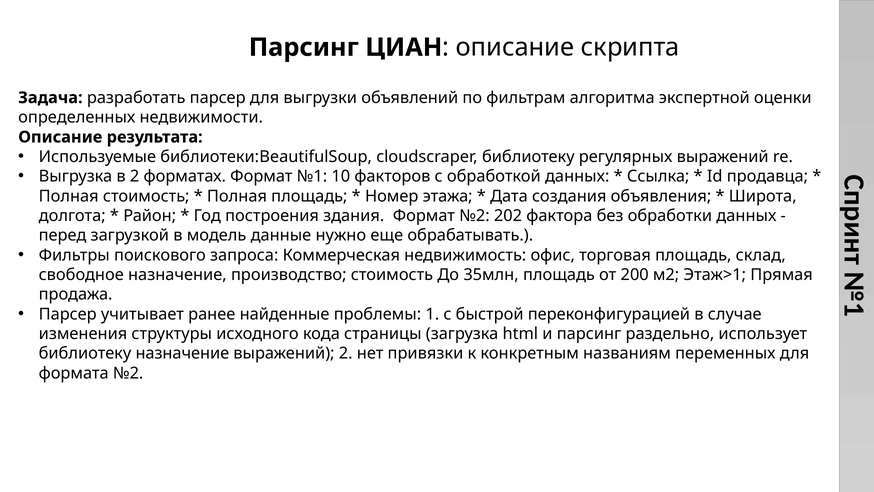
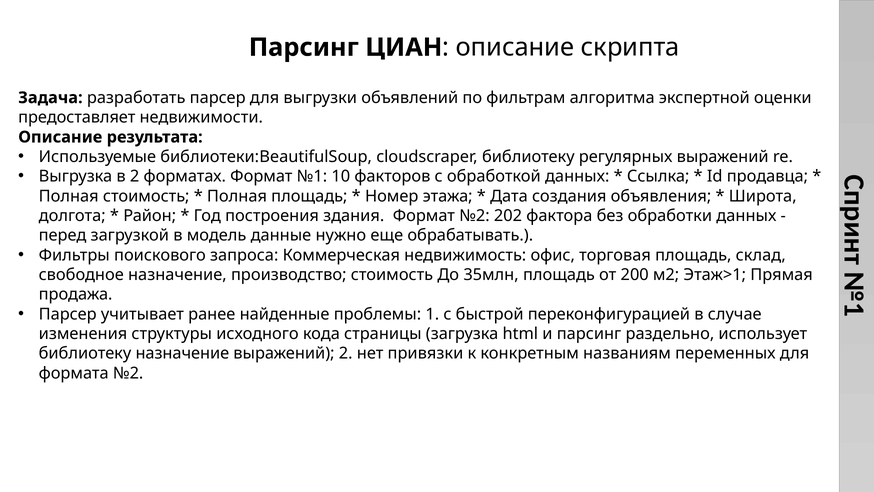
определенных: определенных -> предоставляет
